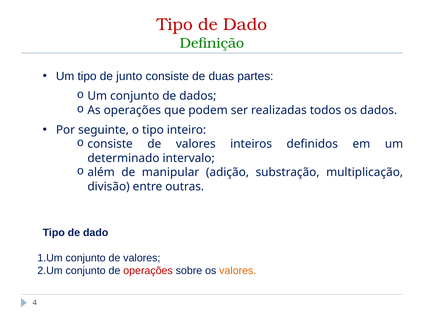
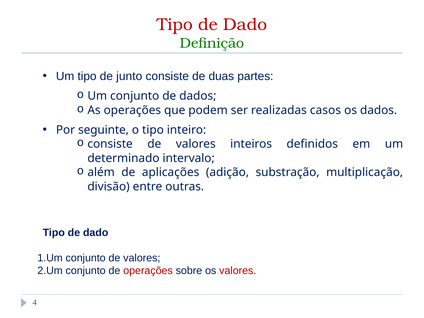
todos: todos -> casos
manipular: manipular -> aplicações
valores at (238, 271) colour: orange -> red
